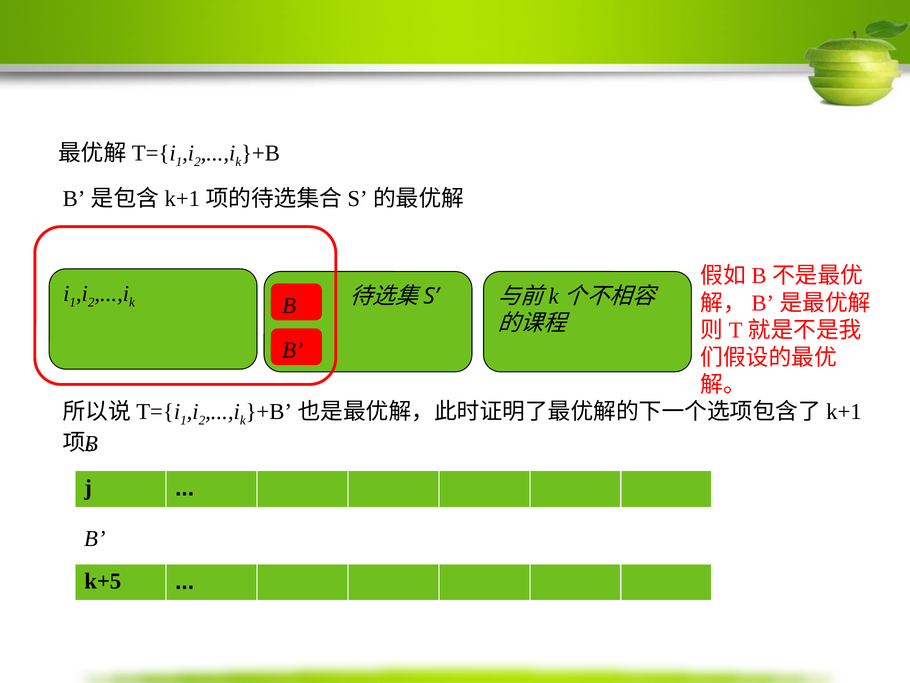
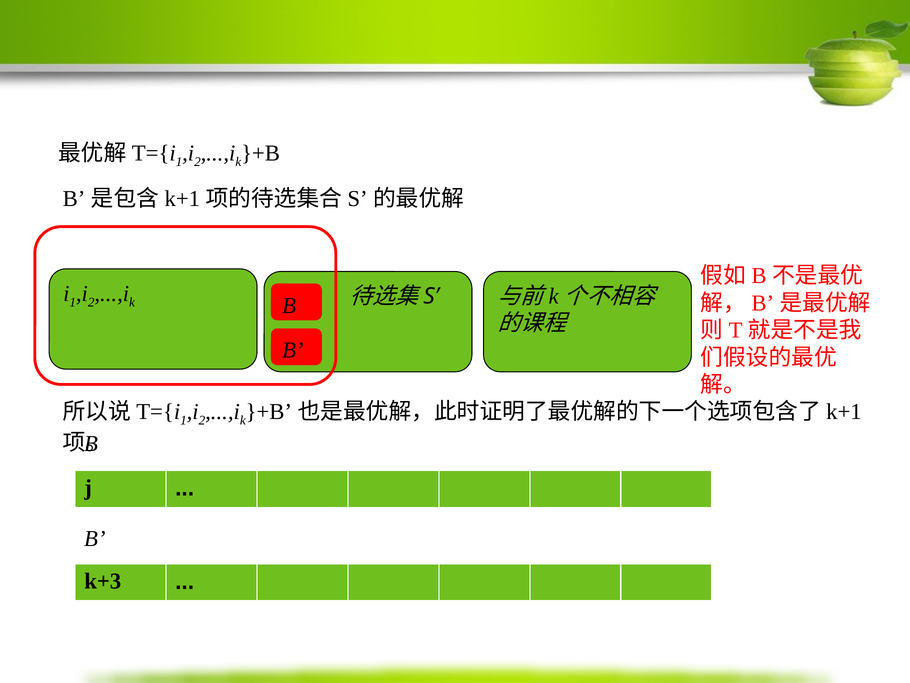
k+5: k+5 -> k+3
